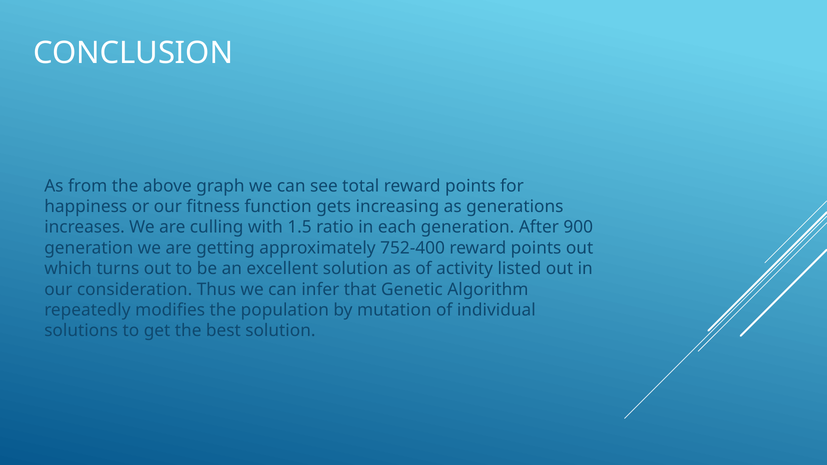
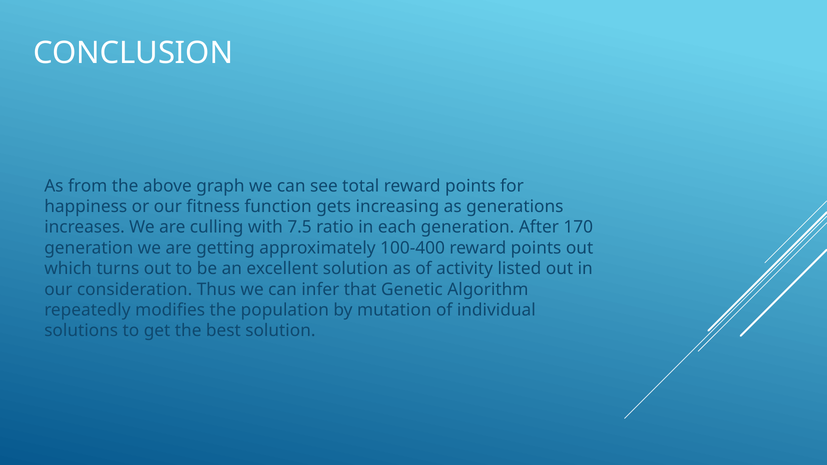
1.5: 1.5 -> 7.5
900: 900 -> 170
752-400: 752-400 -> 100-400
